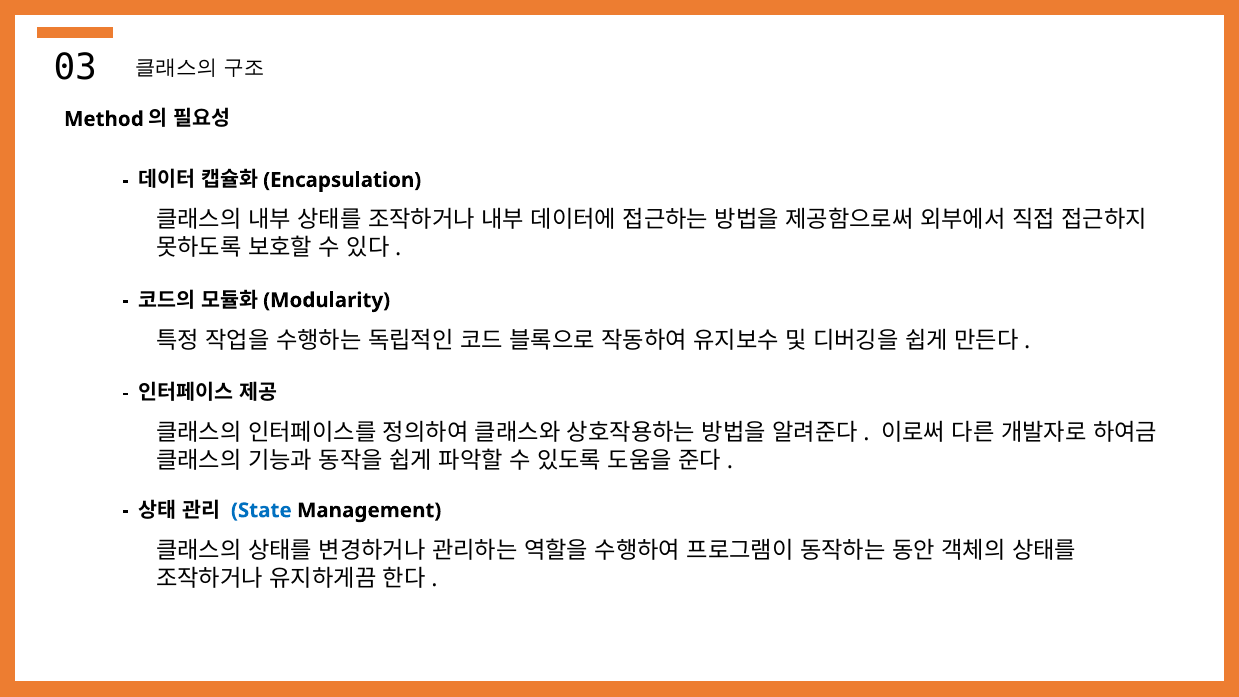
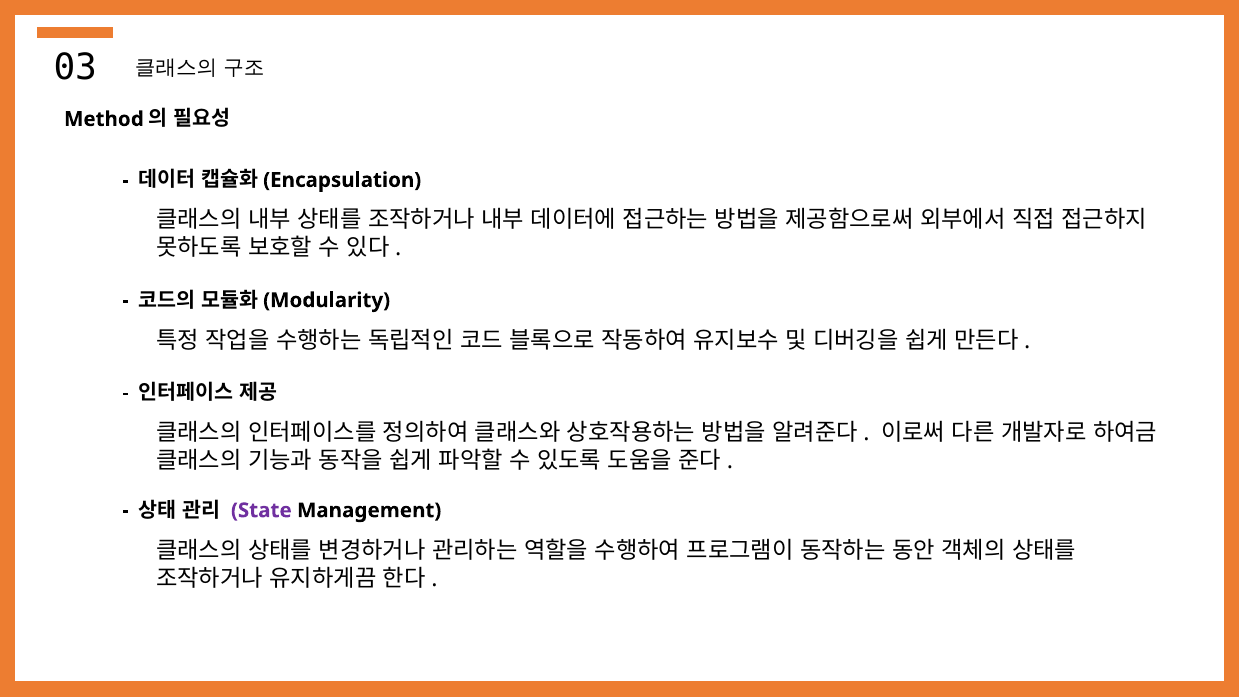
State colour: blue -> purple
